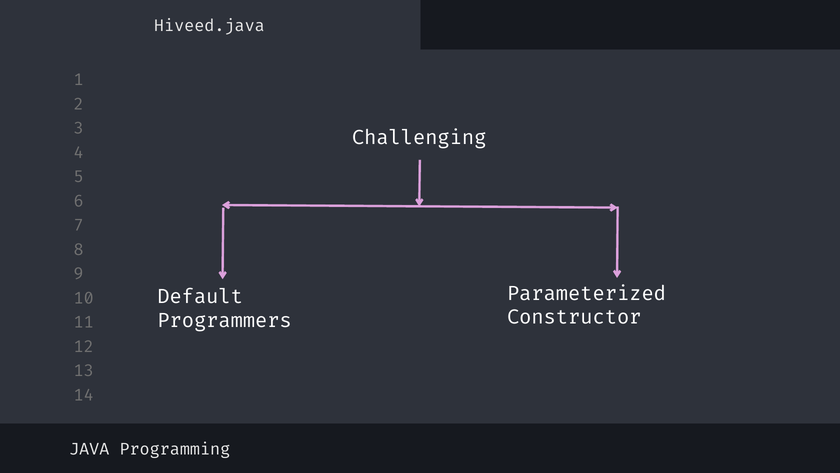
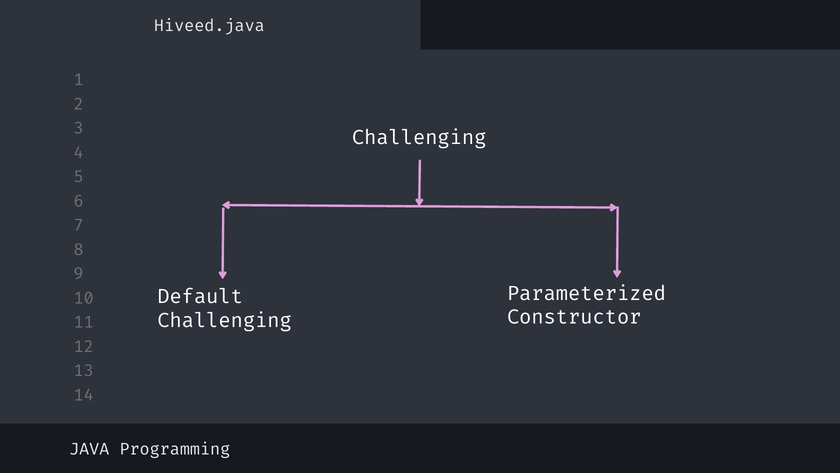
Programmers at (225, 320): Programmers -> Challenging
